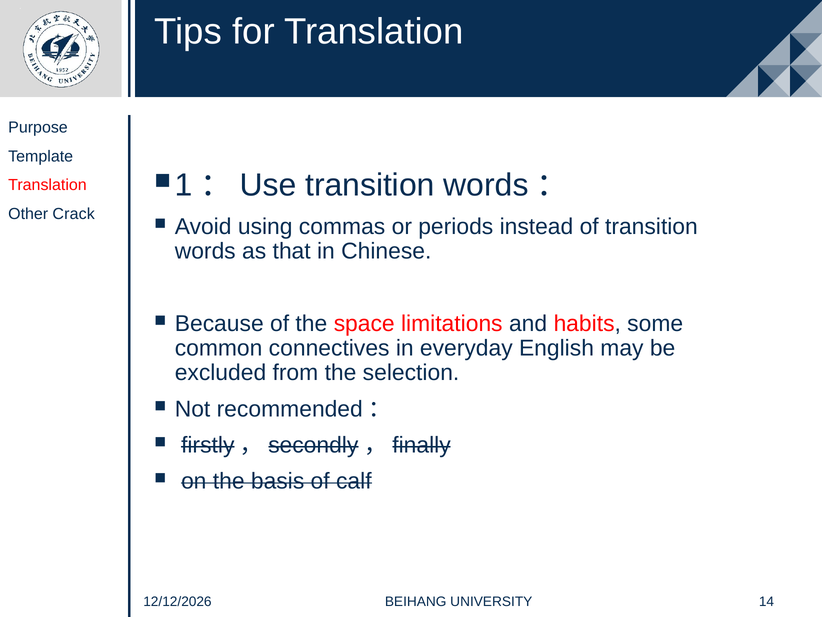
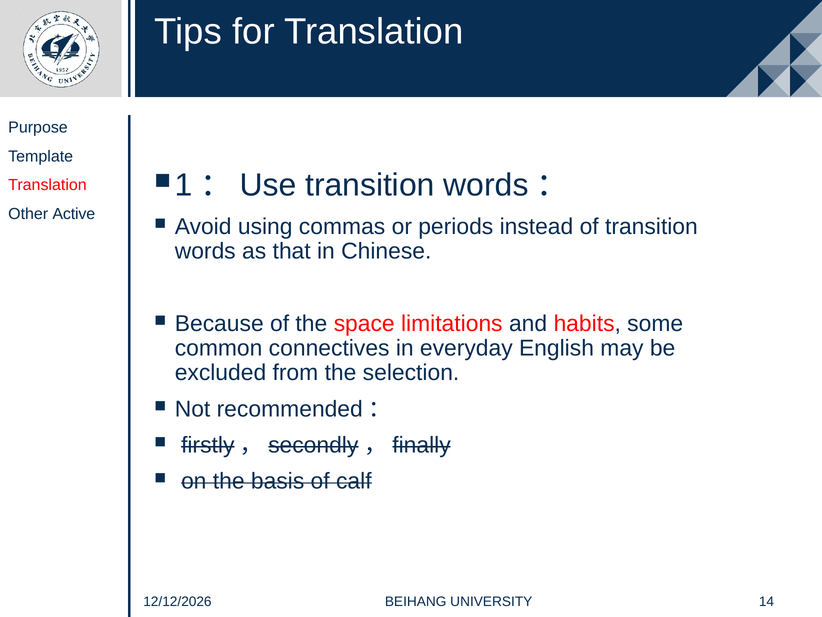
Crack: Crack -> Active
